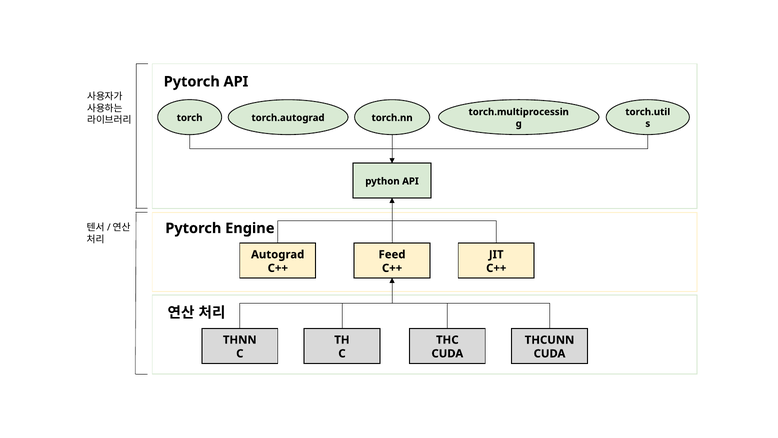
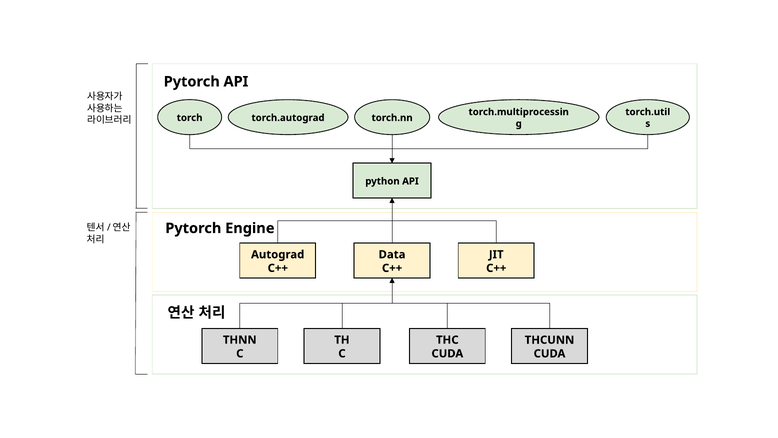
Feed: Feed -> Data
